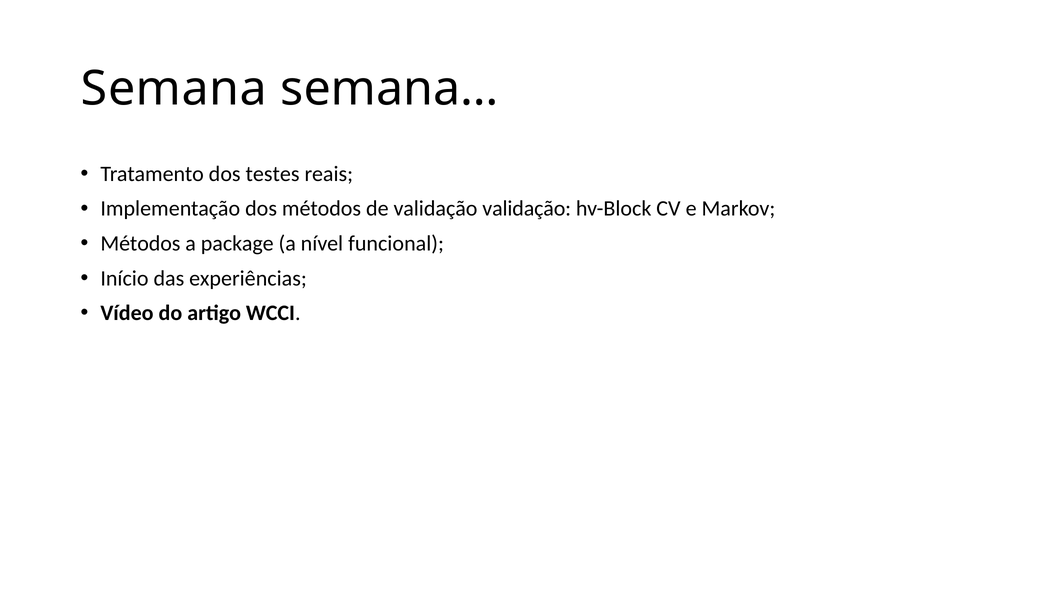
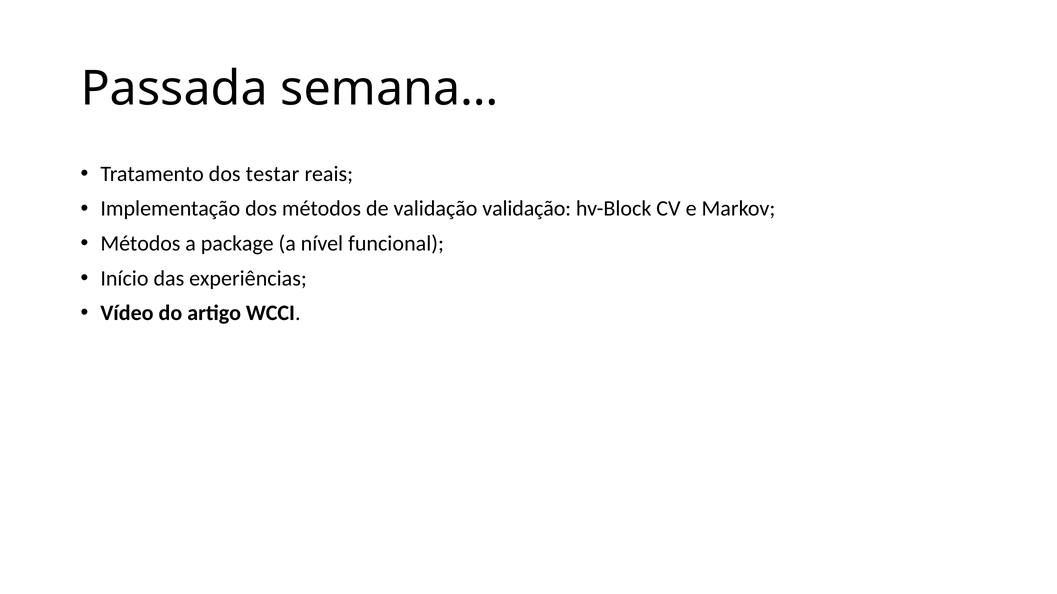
Semana: Semana -> Passada
testes: testes -> testar
